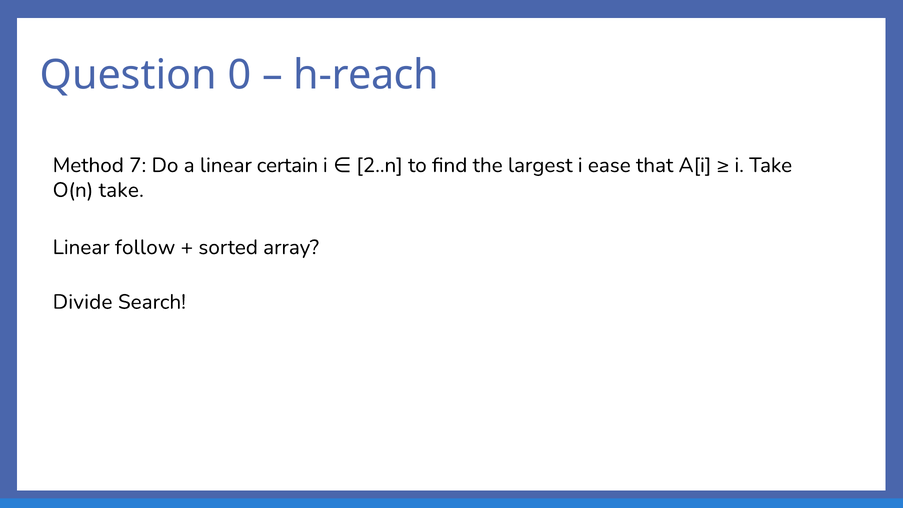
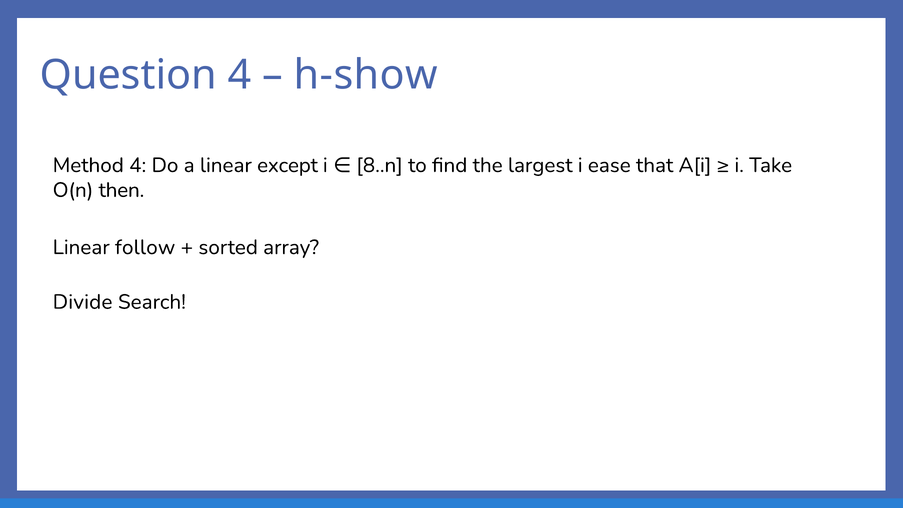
Question 0: 0 -> 4
h-reach: h-reach -> h-show
Method 7: 7 -> 4
certain: certain -> except
2..n: 2..n -> 8..n
O(n take: take -> then
